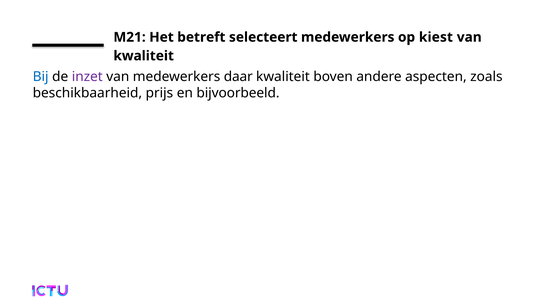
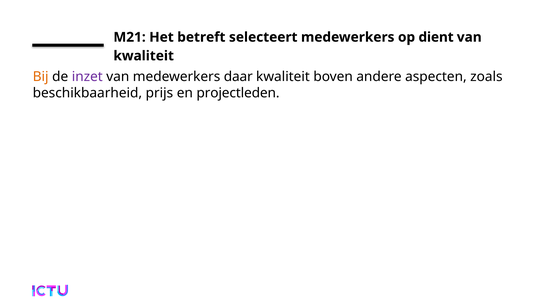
kiest: kiest -> dient
Bij colour: blue -> orange
bijvoorbeeld: bijvoorbeeld -> projectleden
